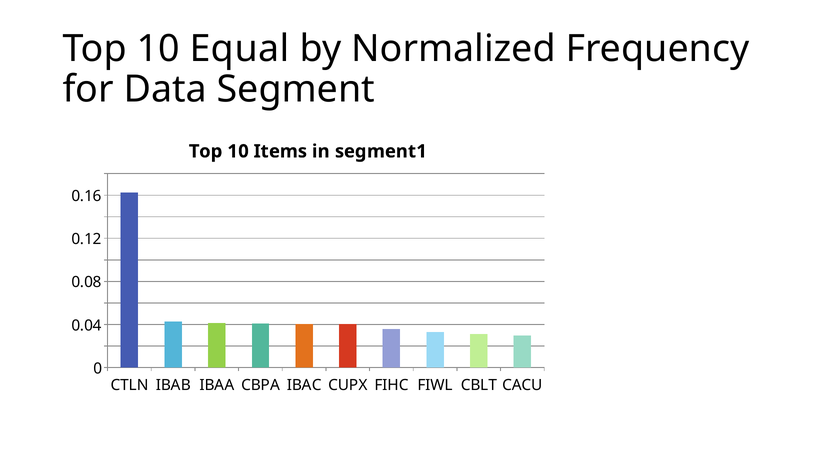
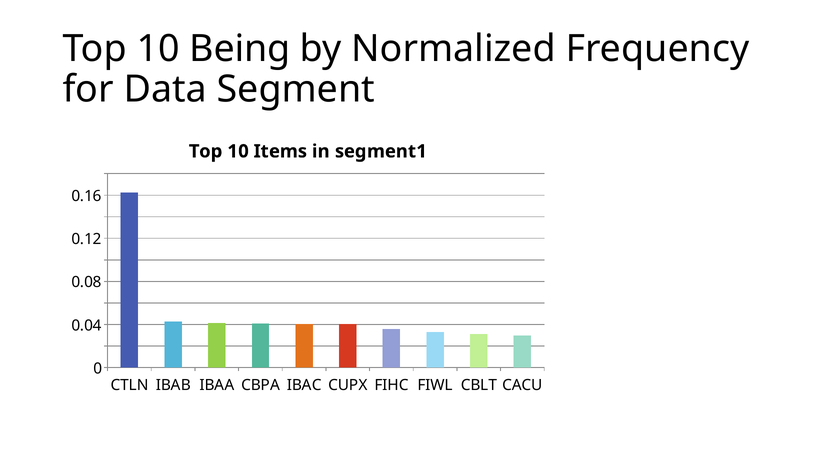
Equal: Equal -> Being
